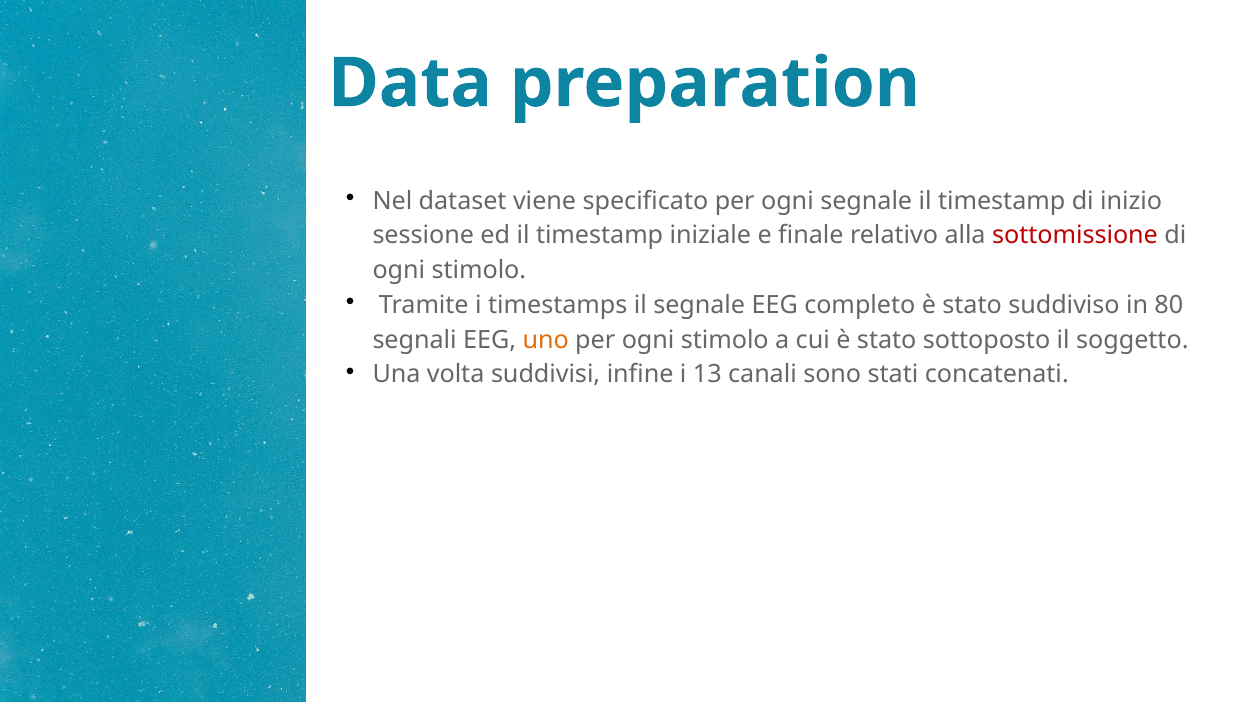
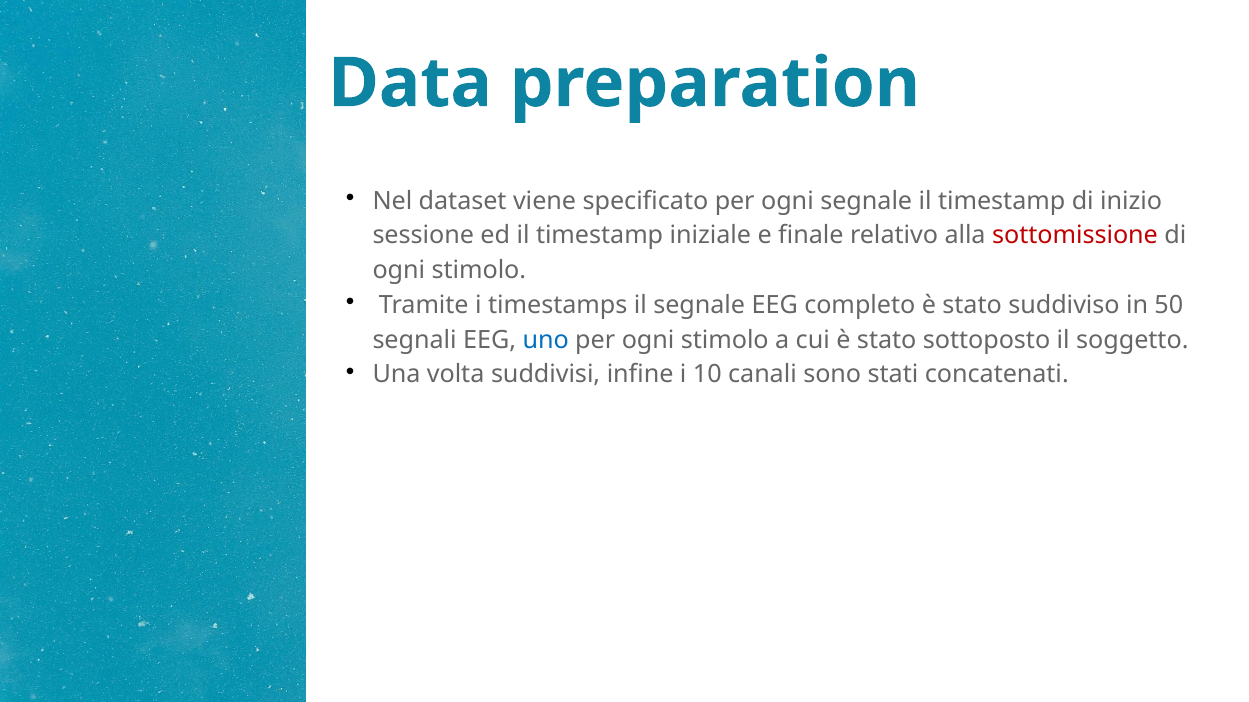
80: 80 -> 50
uno colour: orange -> blue
13: 13 -> 10
